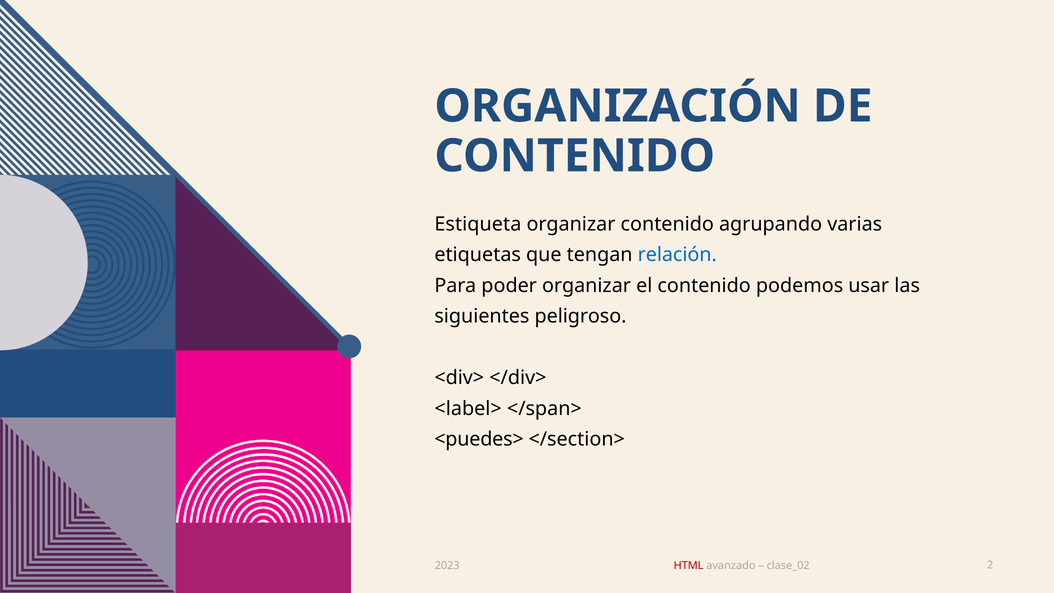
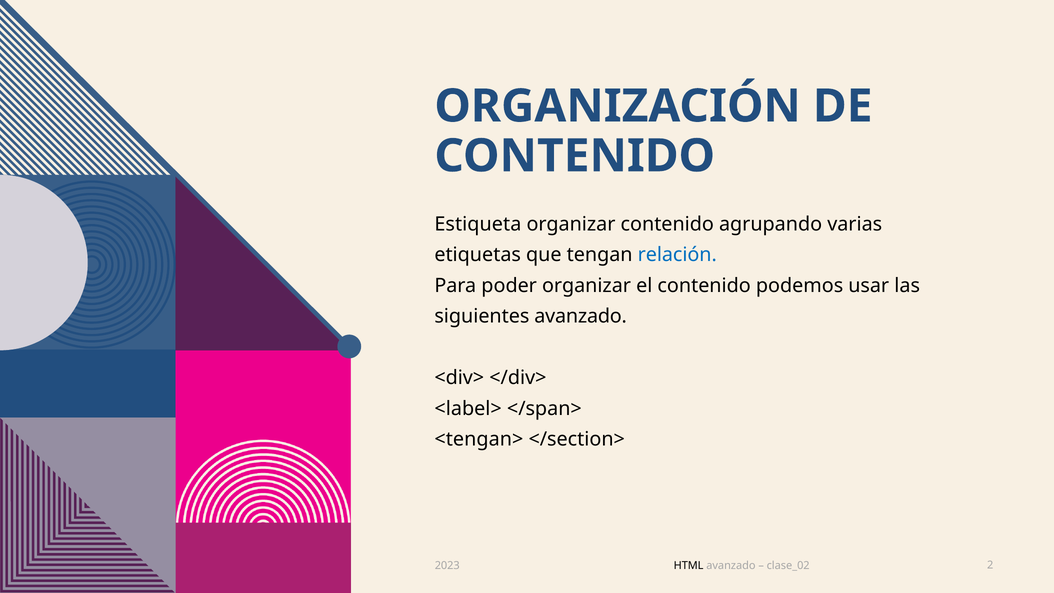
siguientes peligroso: peligroso -> avanzado
<puedes>: <puedes> -> <tengan>
HTML colour: red -> black
